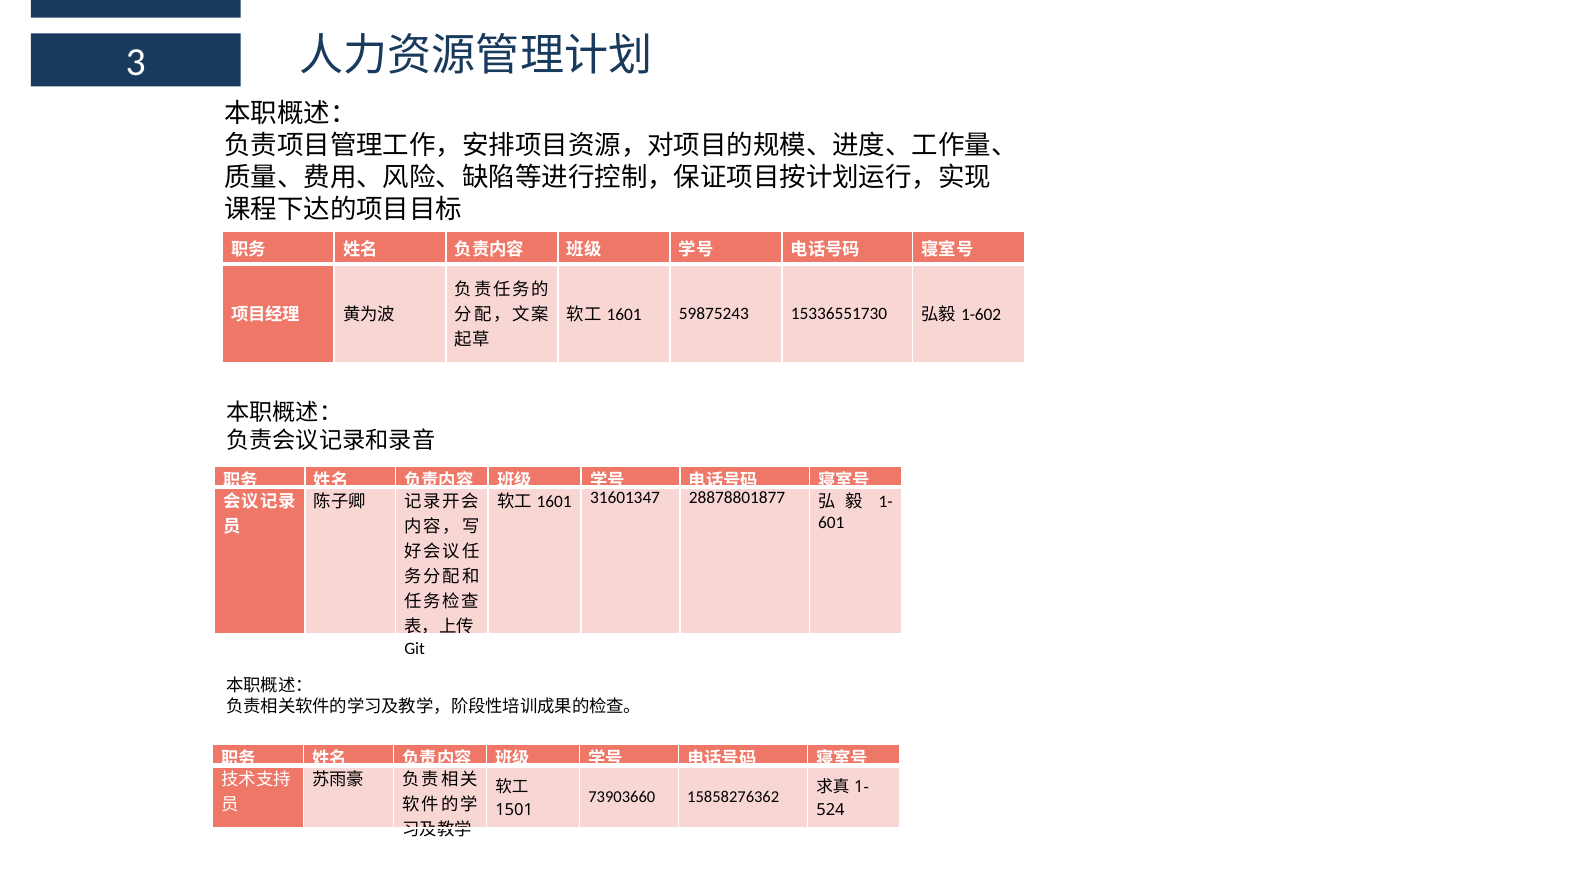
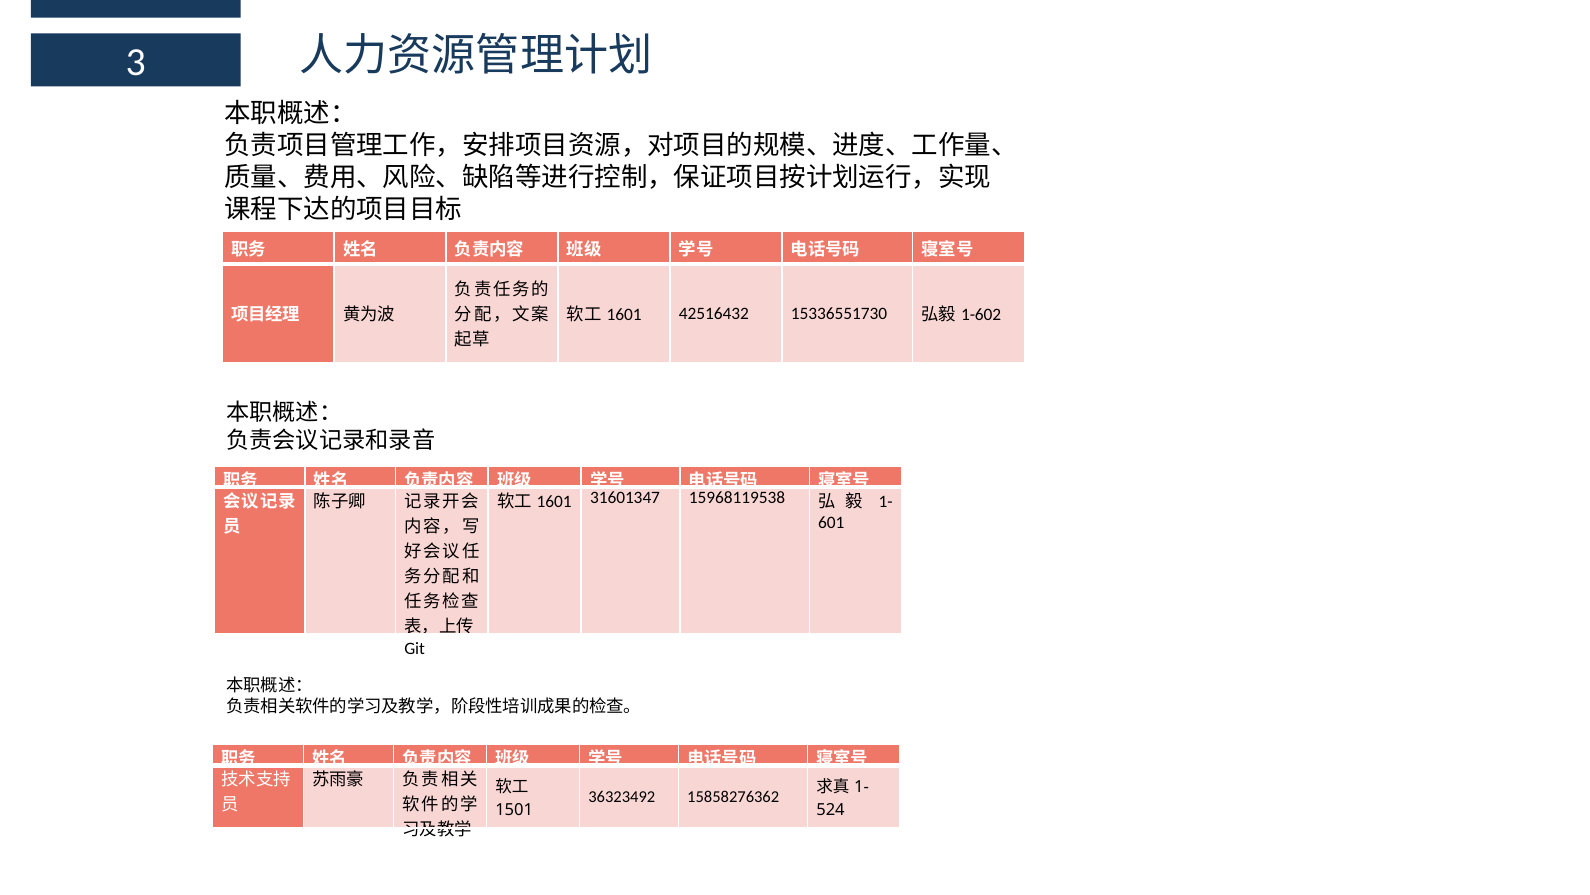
59875243: 59875243 -> 42516432
28878801877: 28878801877 -> 15968119538
73903660: 73903660 -> 36323492
